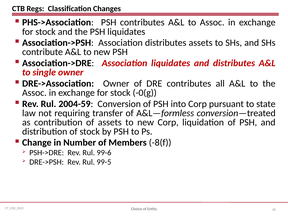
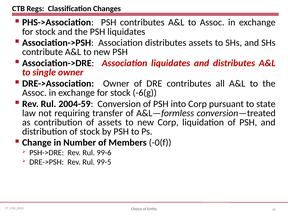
-0(g: -0(g -> -6(g
-8(f: -8(f -> -0(f
